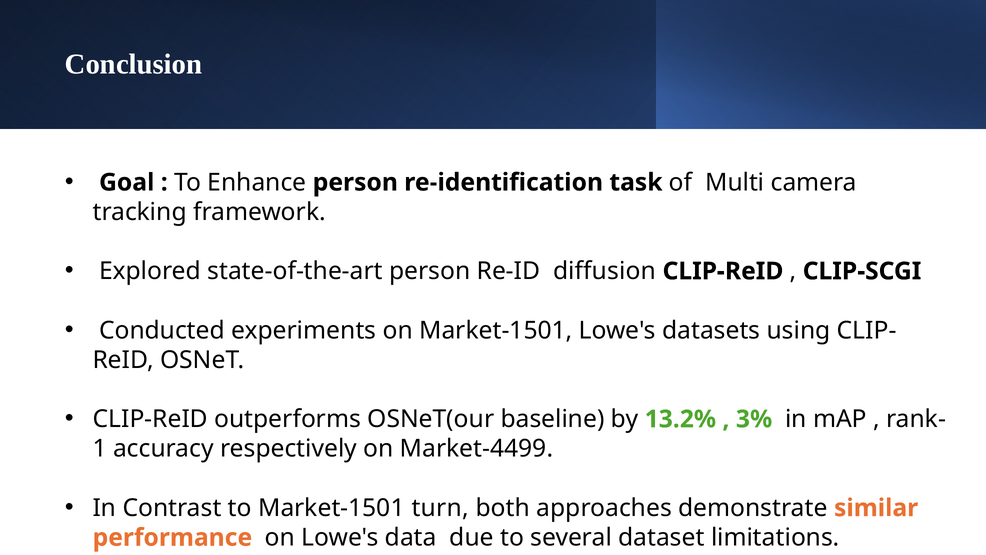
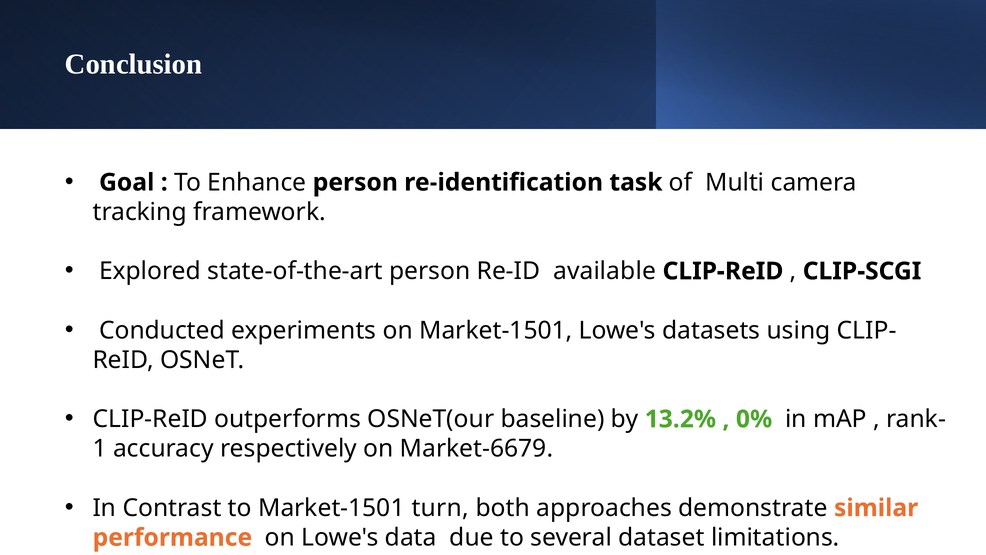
diffusion: diffusion -> available
3%: 3% -> 0%
Market-4499: Market-4499 -> Market-6679
